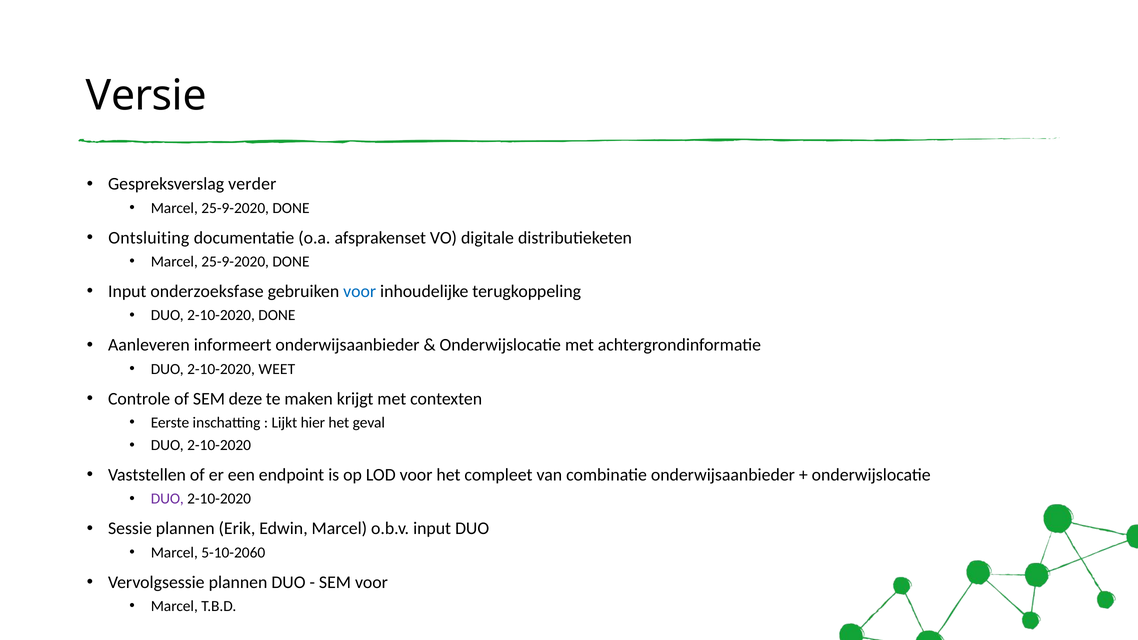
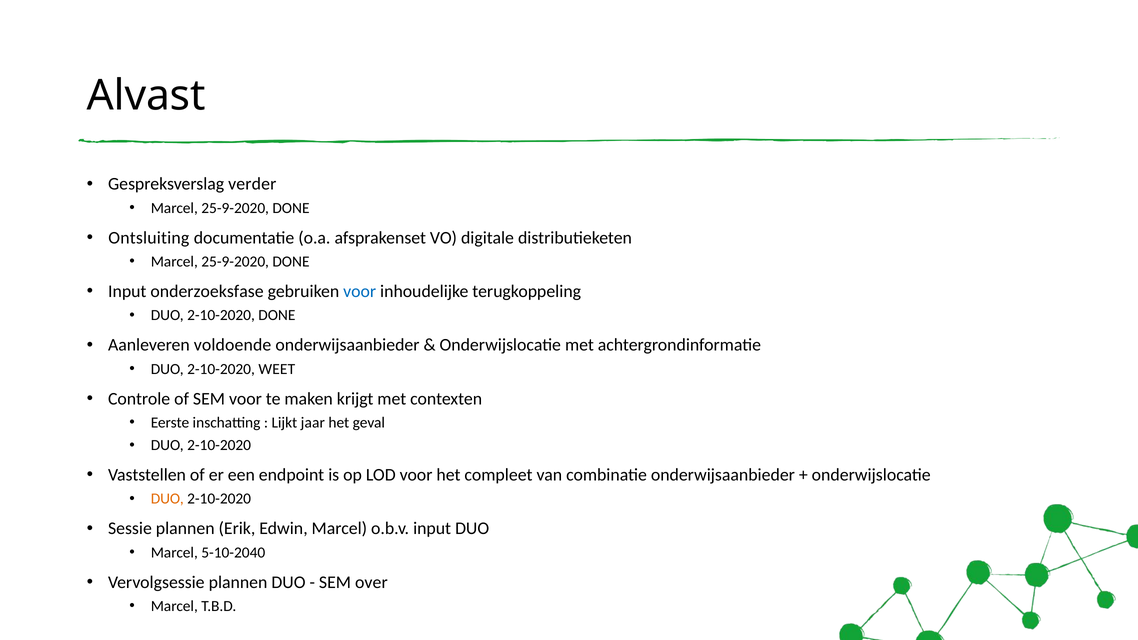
Versie: Versie -> Alvast
informeert: informeert -> voldoende
SEM deze: deze -> voor
hier: hier -> jaar
DUO at (167, 499) colour: purple -> orange
5-10-2060: 5-10-2060 -> 5-10-2040
SEM voor: voor -> over
